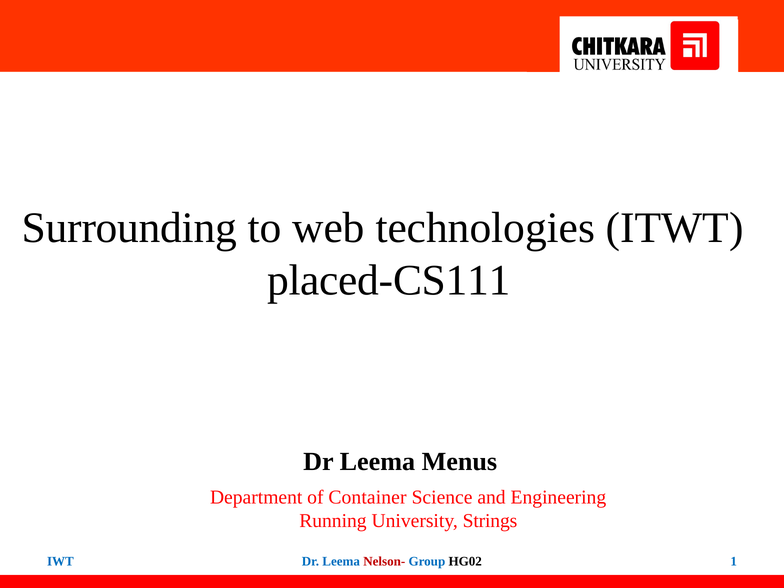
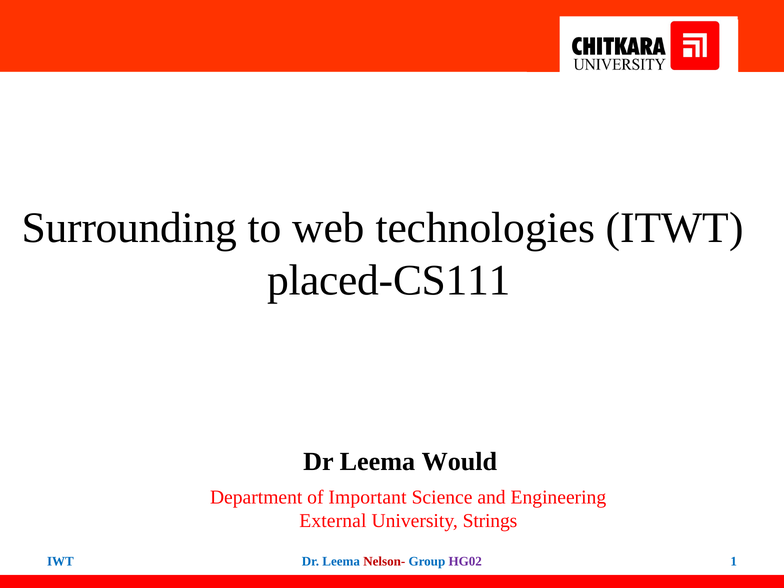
Menus: Menus -> Would
Container: Container -> Important
Running: Running -> External
HG02 colour: black -> purple
